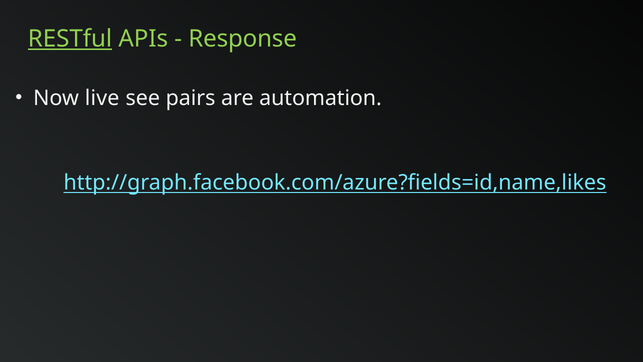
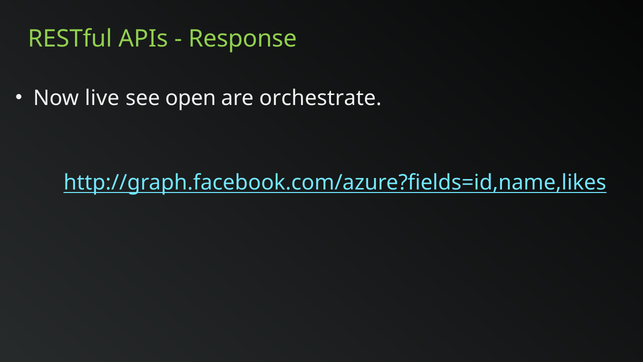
RESTful underline: present -> none
pairs: pairs -> open
automation: automation -> orchestrate
